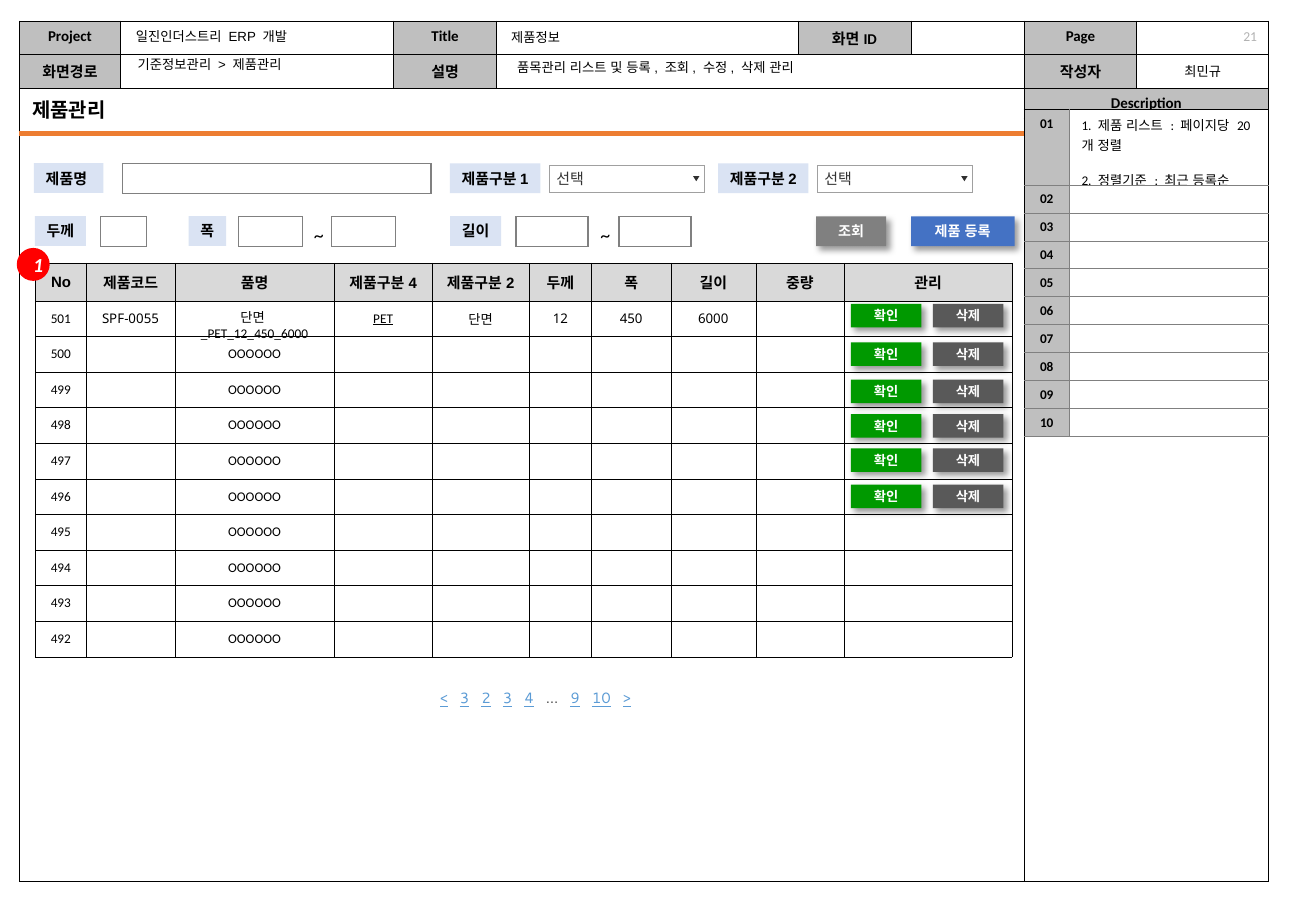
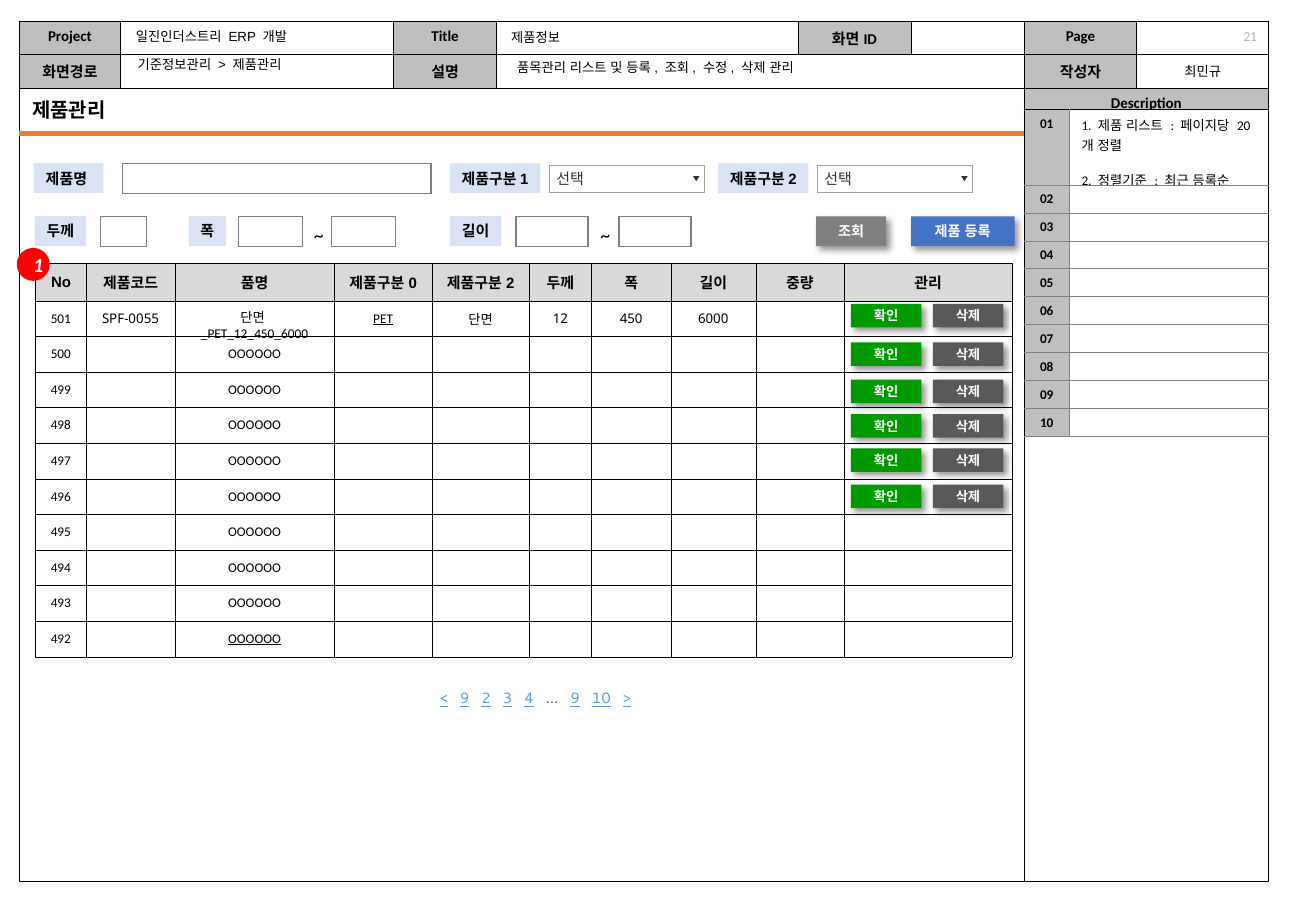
4 at (413, 283): 4 -> 0
OOOOOO at (255, 639) underline: none -> present
3 at (465, 698): 3 -> 9
